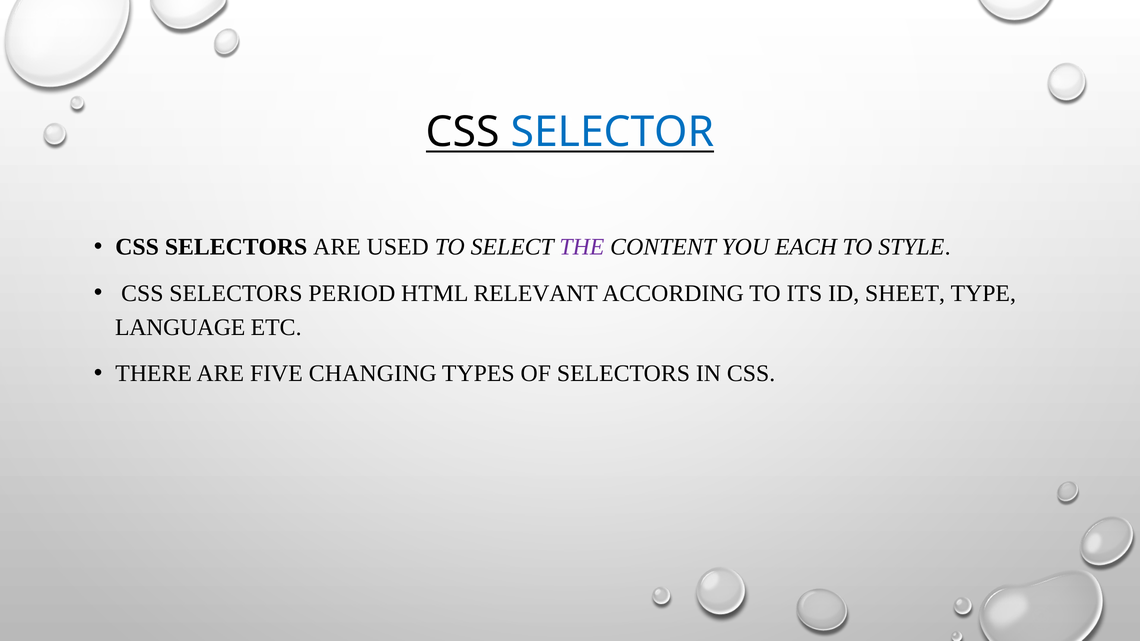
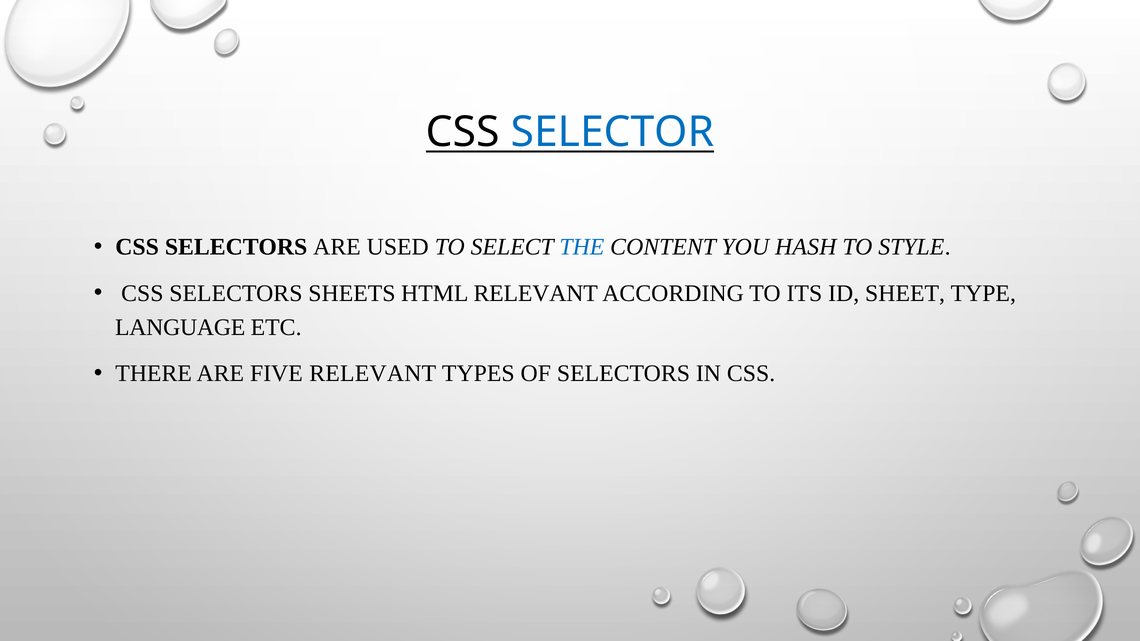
THE colour: purple -> blue
EACH: EACH -> HASH
PERIOD: PERIOD -> SHEETS
FIVE CHANGING: CHANGING -> RELEVANT
